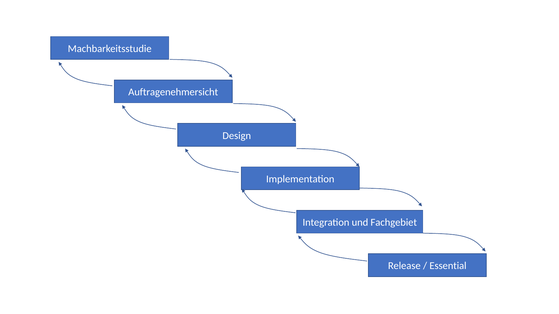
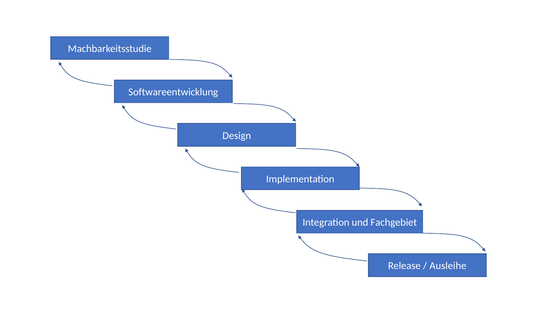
Auftragenehmersicht: Auftragenehmersicht -> Softwareentwicklung
Essential: Essential -> Ausleihe
